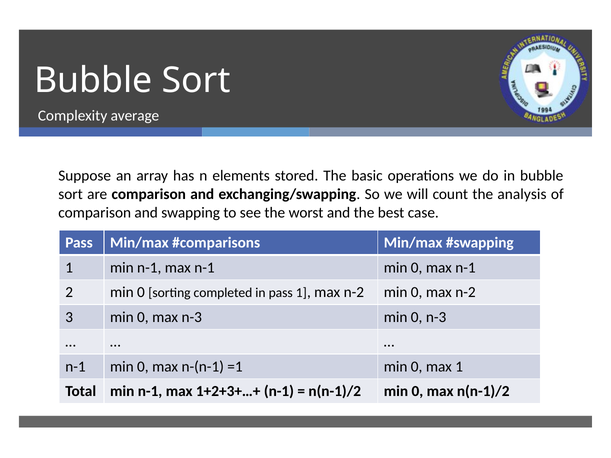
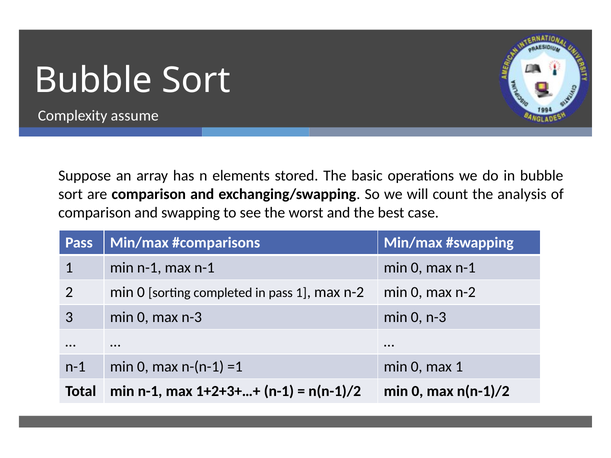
average: average -> assume
